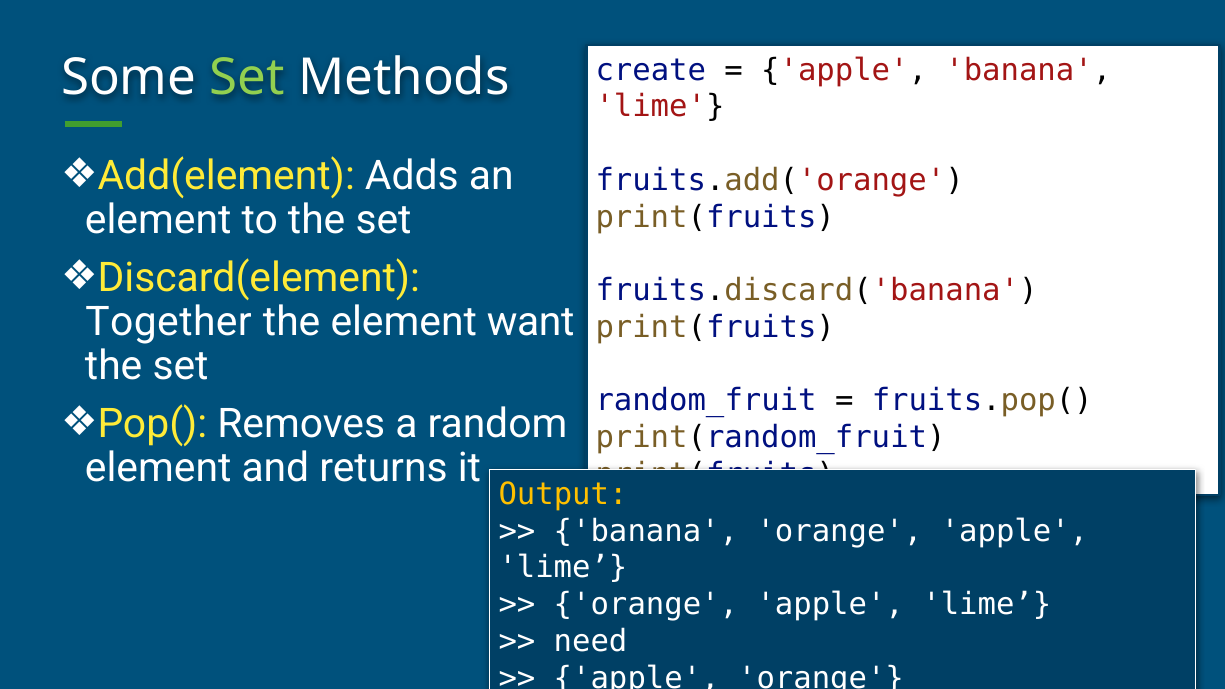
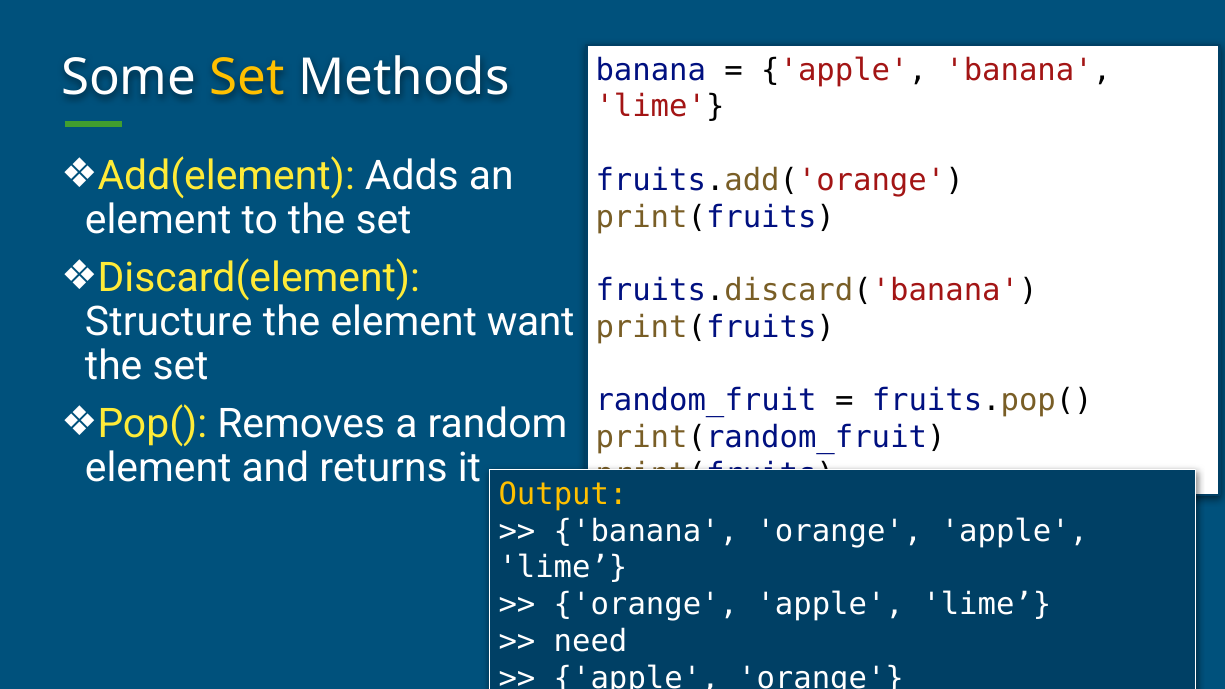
create at (651, 70): create -> banana
Set at (247, 78) colour: light green -> yellow
Together: Together -> Structure
